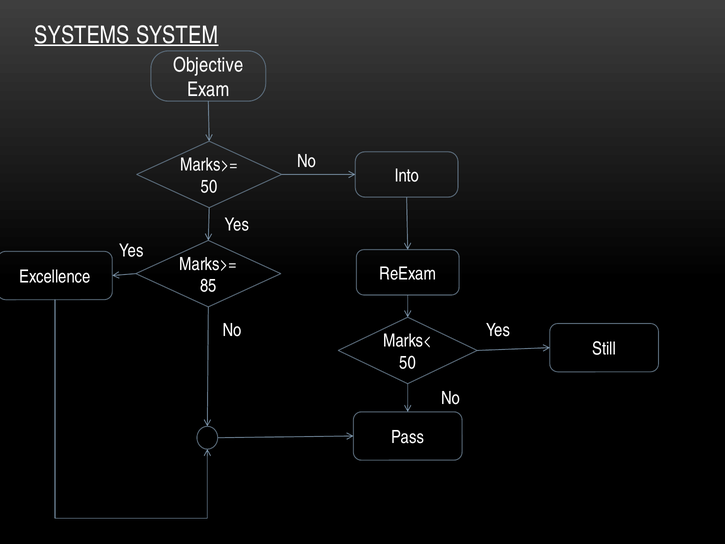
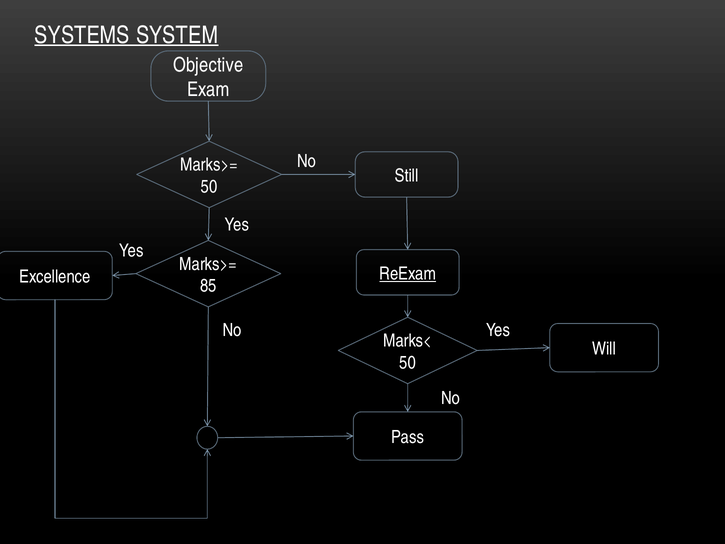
Into: Into -> Still
ReExam underline: none -> present
Still: Still -> Will
